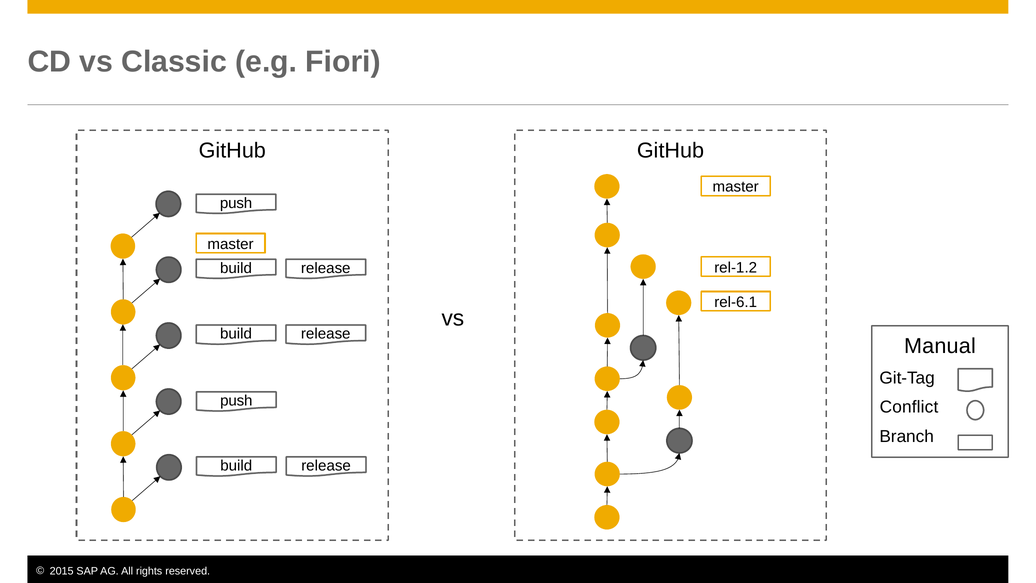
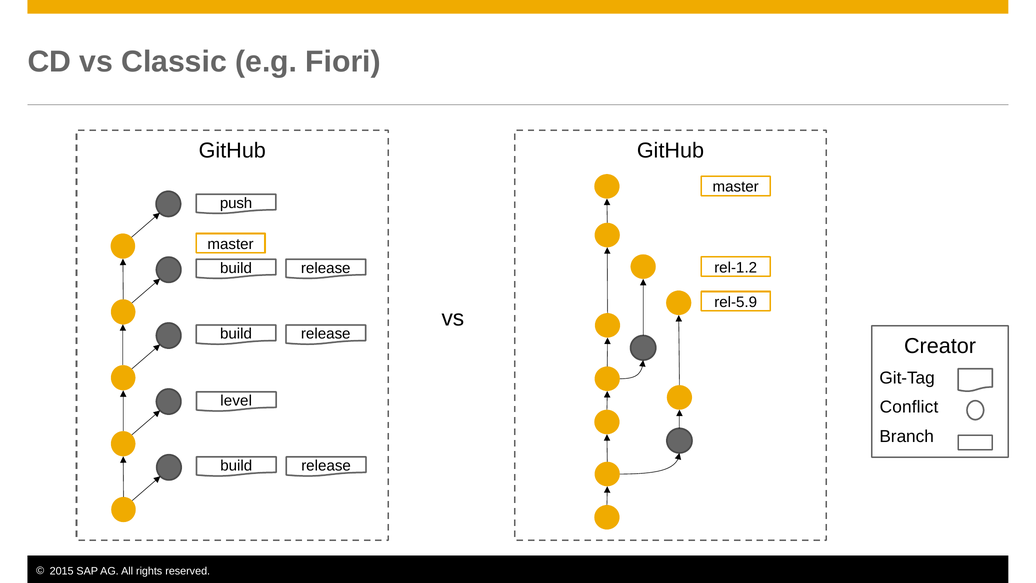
rel-6.1: rel-6.1 -> rel-5.9
Manual: Manual -> Creator
push at (236, 400): push -> level
